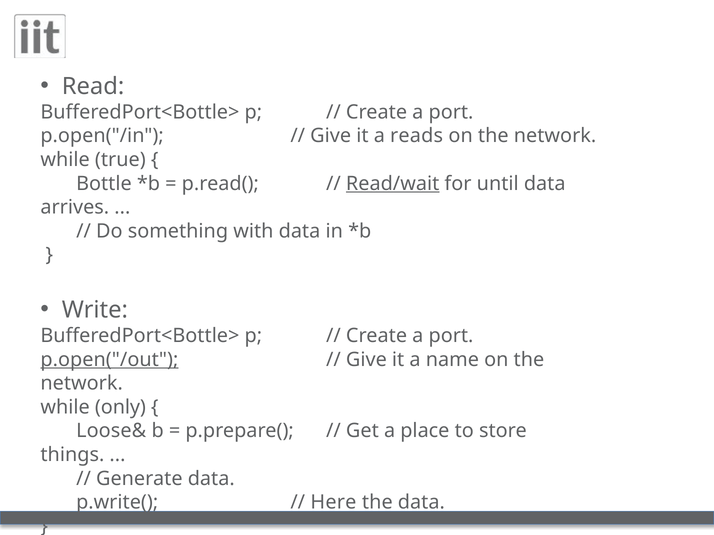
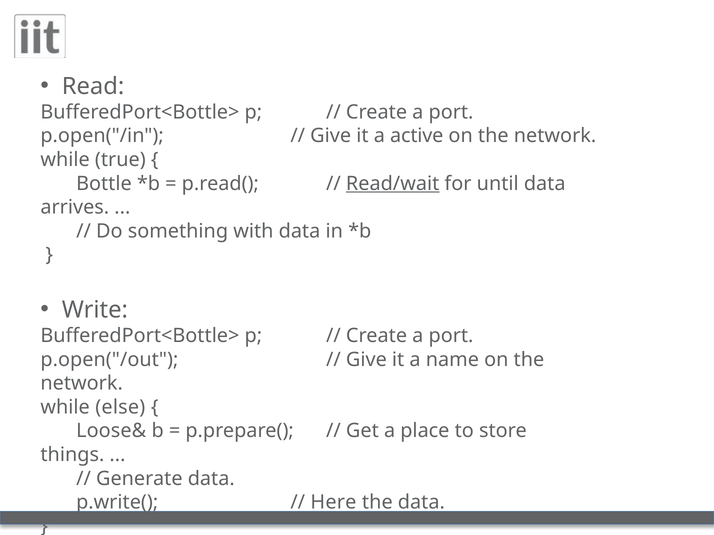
reads: reads -> active
p.open("/out underline: present -> none
only: only -> else
